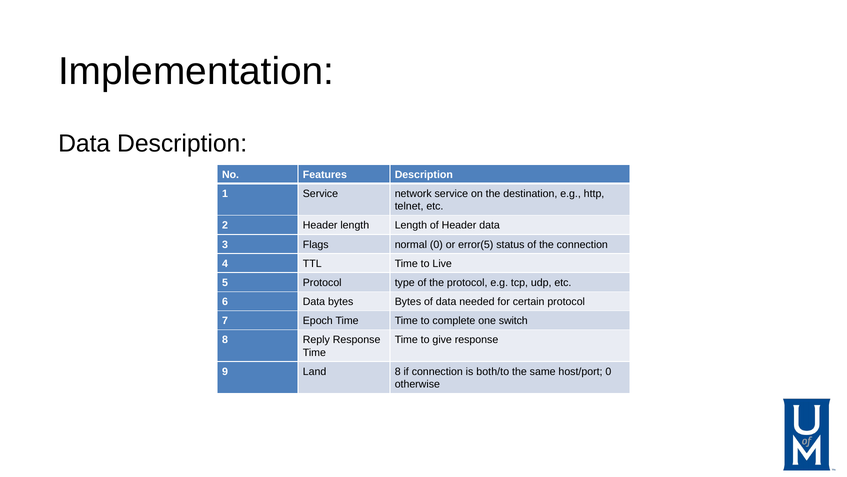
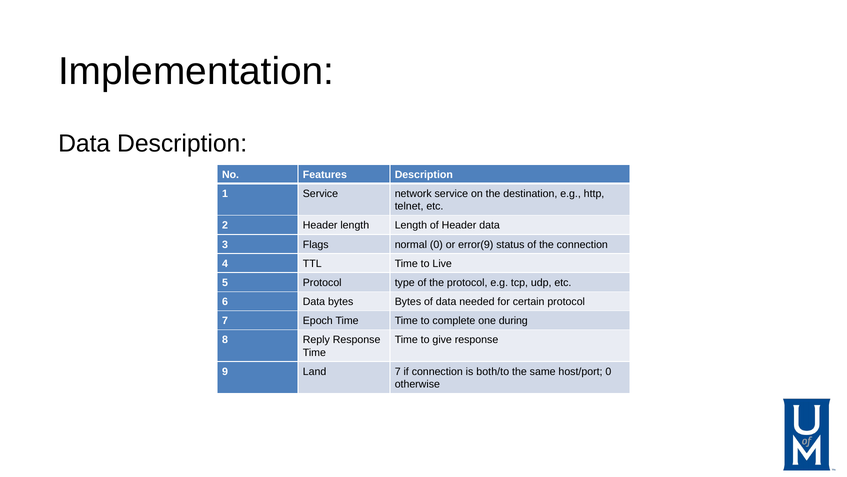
error(5: error(5 -> error(9
switch: switch -> during
Land 8: 8 -> 7
